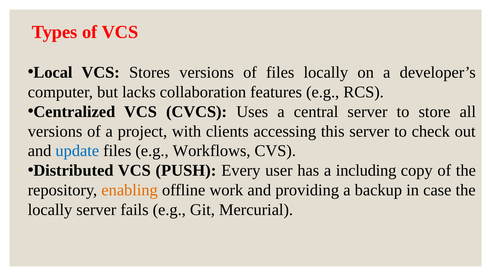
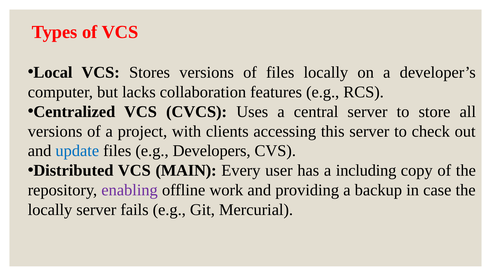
Workflows: Workflows -> Developers
PUSH: PUSH -> MAIN
enabling colour: orange -> purple
